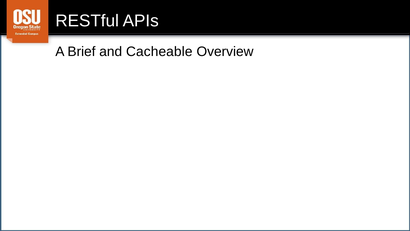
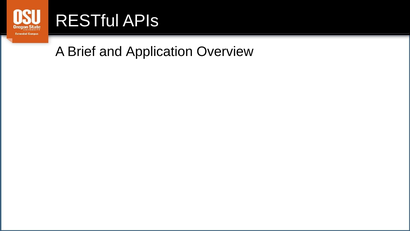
Cacheable: Cacheable -> Application
